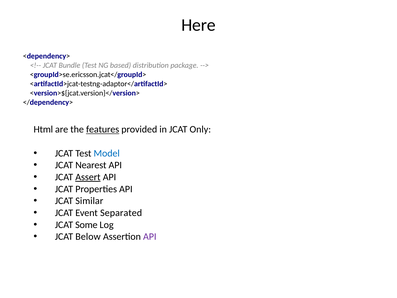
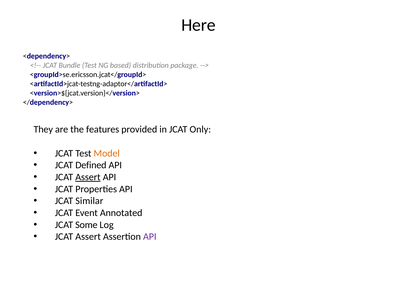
Html: Html -> They
features underline: present -> none
Model colour: blue -> orange
Nearest: Nearest -> Defined
Separated: Separated -> Annotated
Below at (88, 237): Below -> Assert
